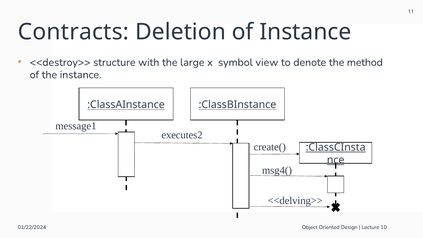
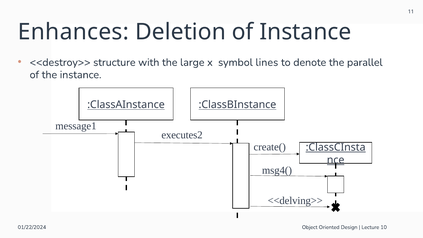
Contracts: Contracts -> Enhances
view: view -> lines
method: method -> parallel
